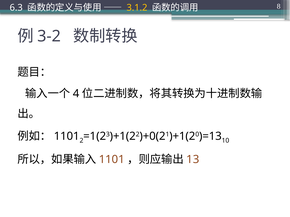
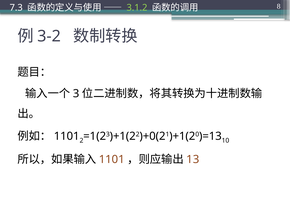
6.3: 6.3 -> 7.3
3.1.2 colour: yellow -> light green
4: 4 -> 3
